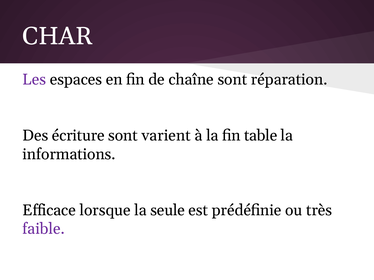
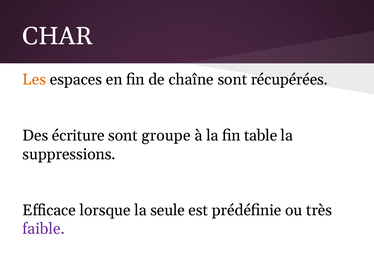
Les colour: purple -> orange
réparation: réparation -> récupérées
varient: varient -> groupe
informations: informations -> suppressions
